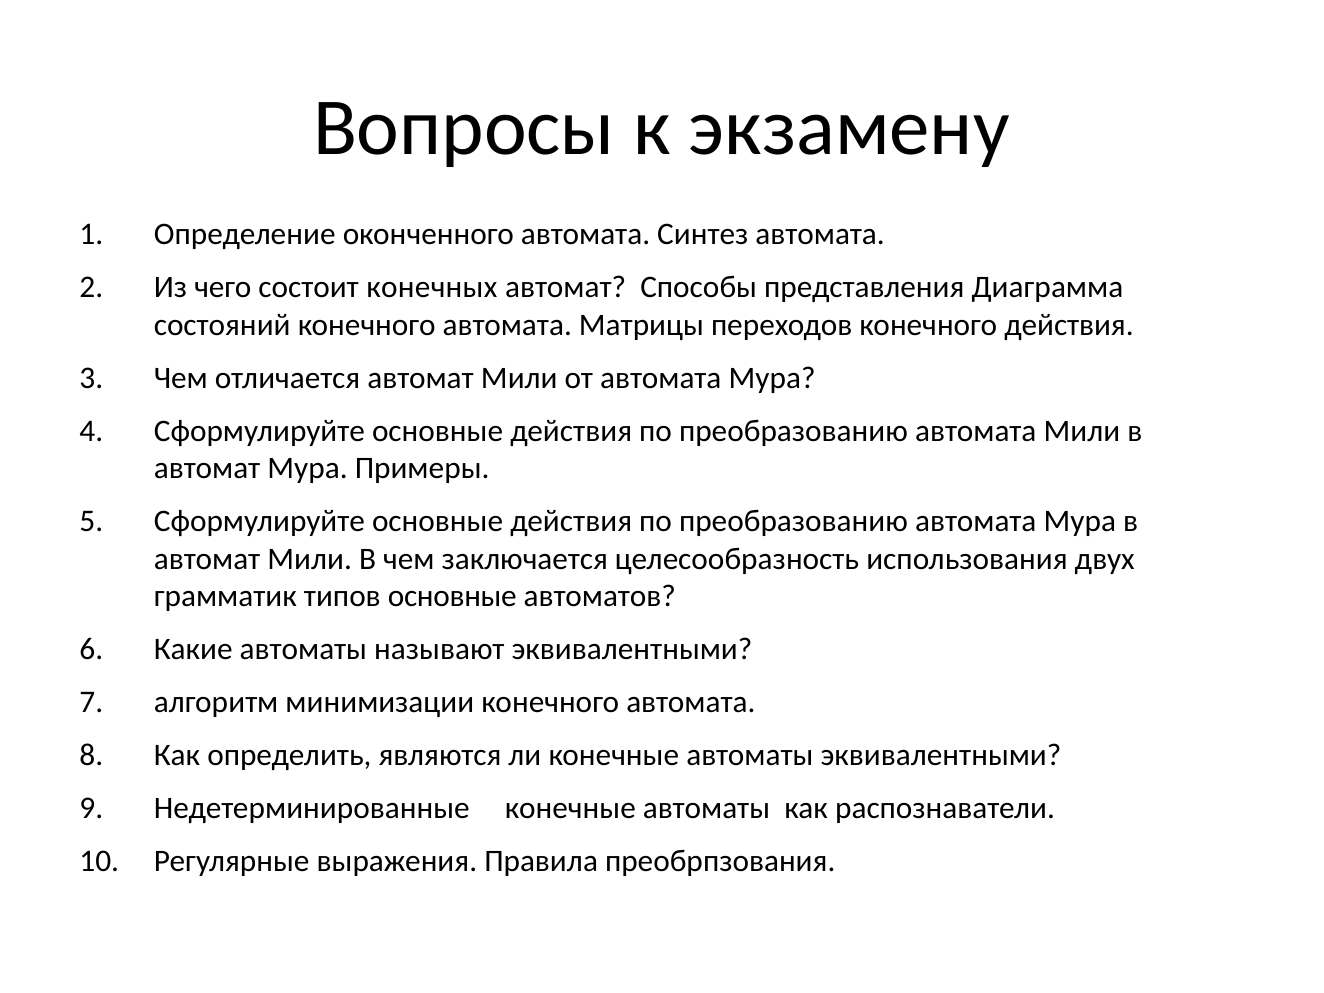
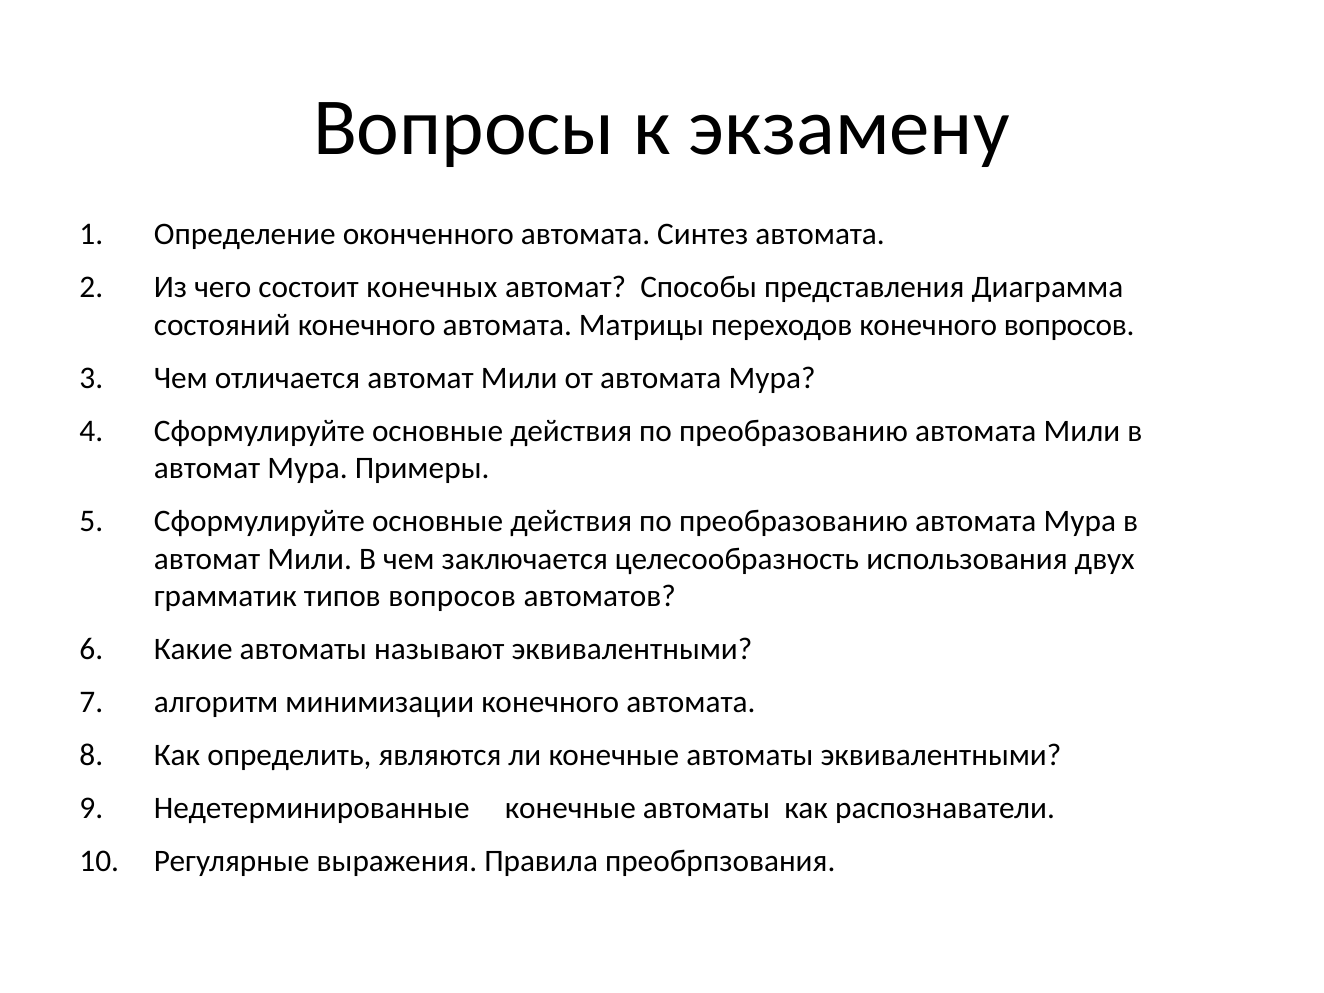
конечного действия: действия -> вопросов
типов основные: основные -> вопросов
